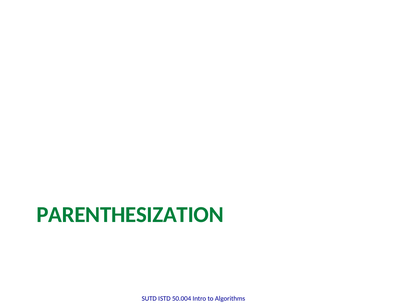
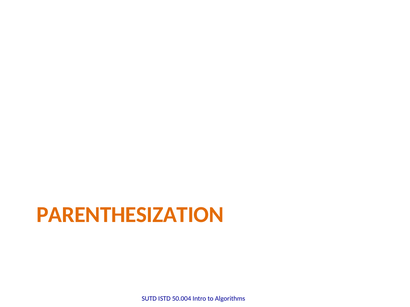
PARENTHESIZATION colour: green -> orange
